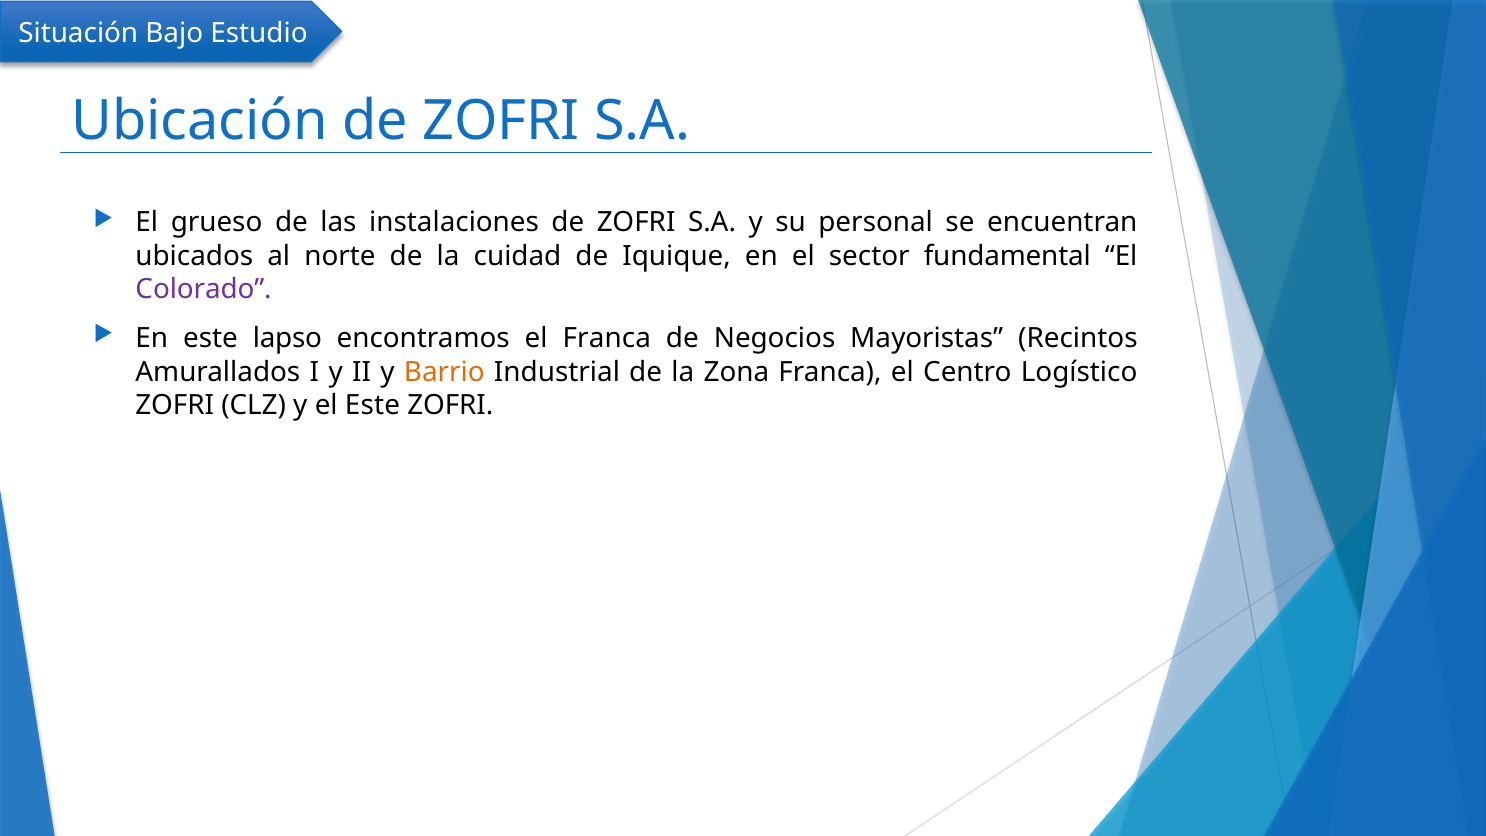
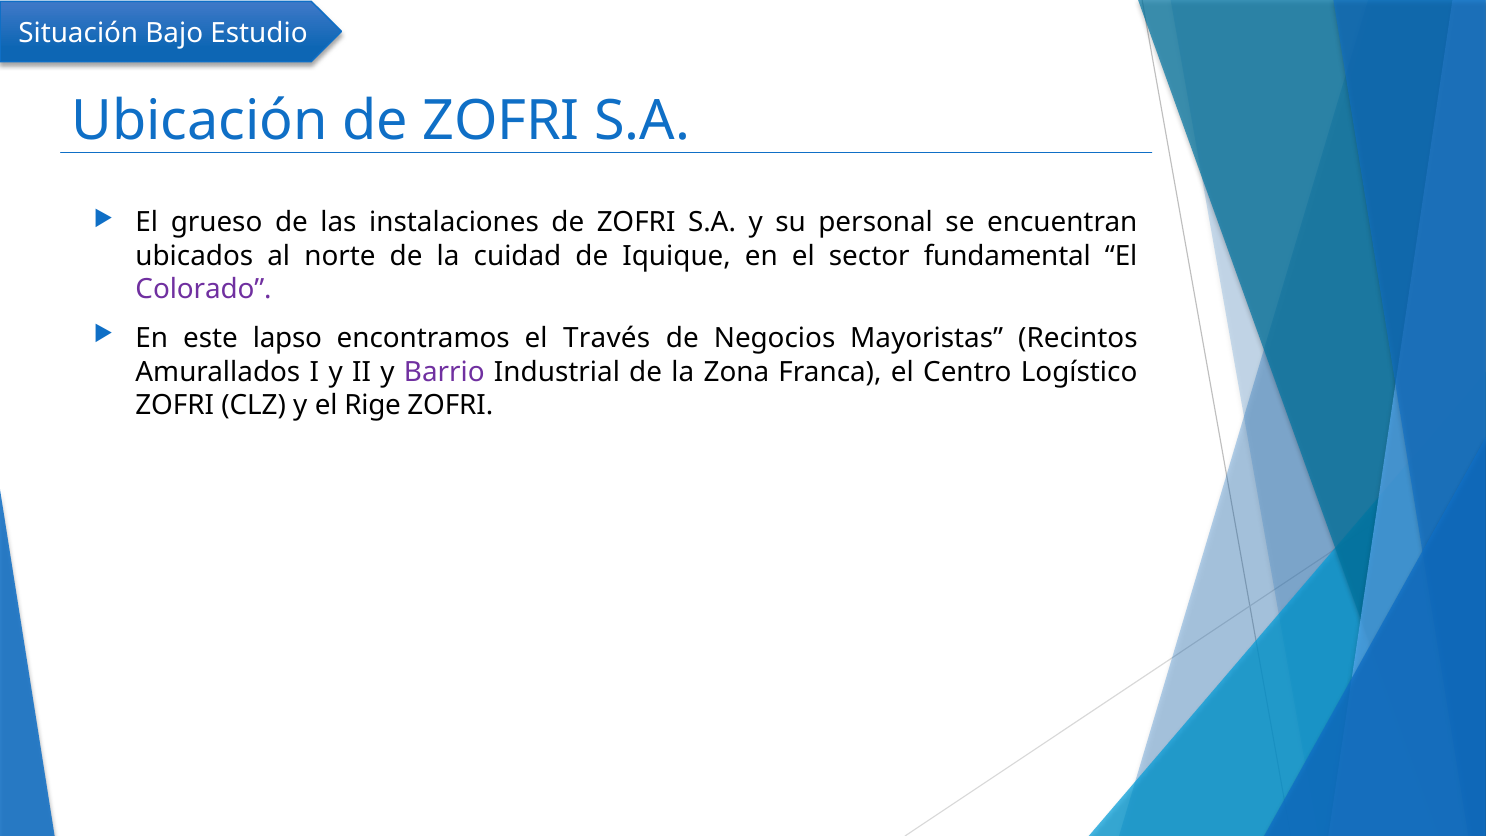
el Franca: Franca -> Través
Barrio colour: orange -> purple
el Este: Este -> Rige
